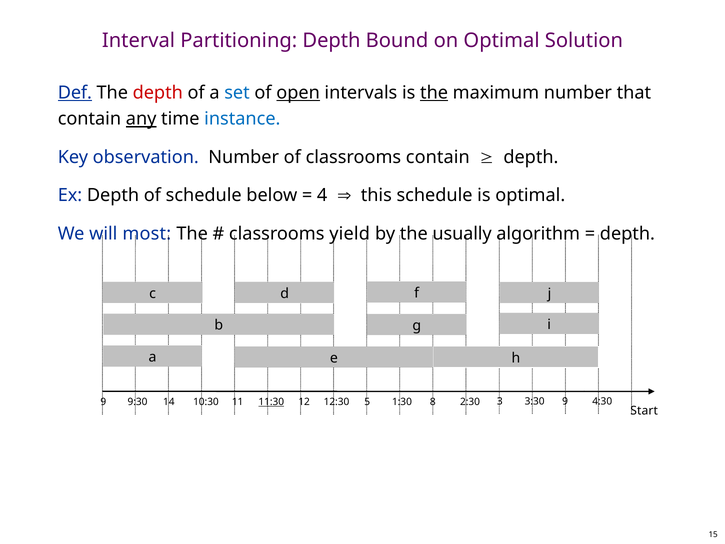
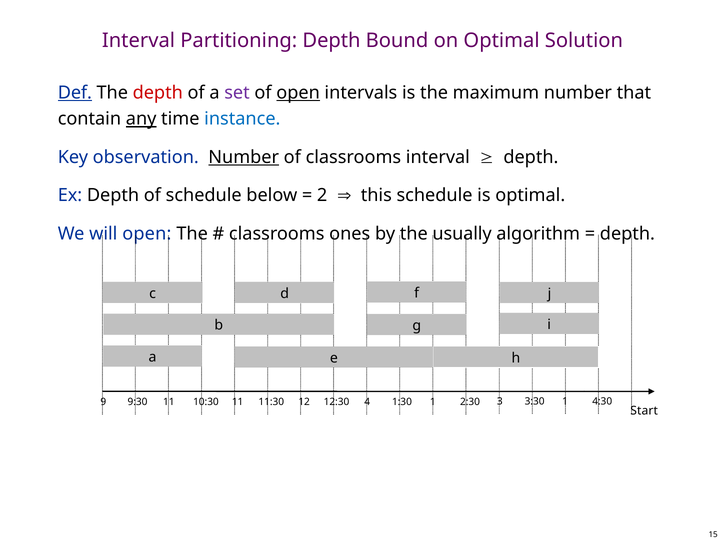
set colour: blue -> purple
the at (434, 93) underline: present -> none
Number at (244, 157) underline: none -> present
classrooms contain: contain -> interval
4: 4 -> 2
will most: most -> open
yield: yield -> ones
3:30 9: 9 -> 1
9:30 14: 14 -> 11
11:30 underline: present -> none
5: 5 -> 4
1:30 8: 8 -> 1
